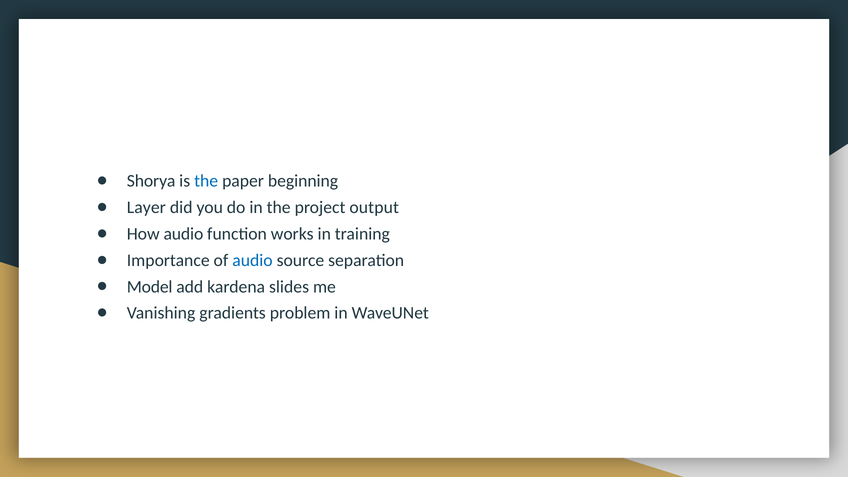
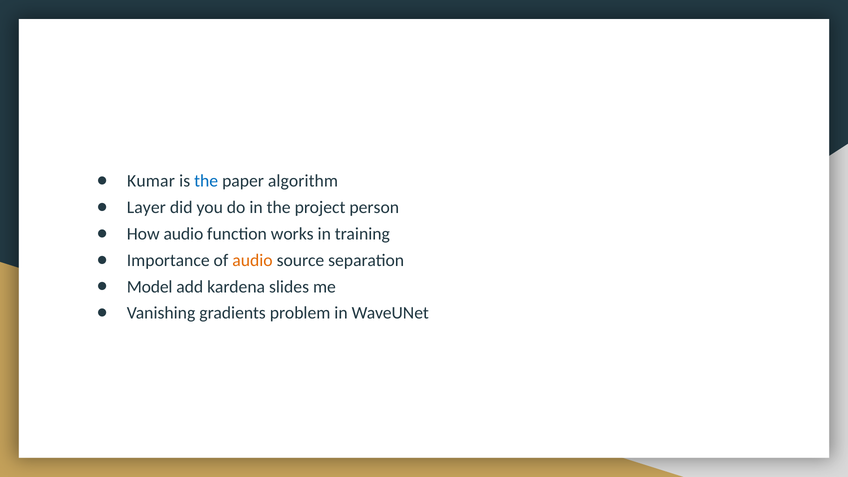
Shorya: Shorya -> Kumar
beginning: beginning -> algorithm
output: output -> person
audio at (252, 260) colour: blue -> orange
